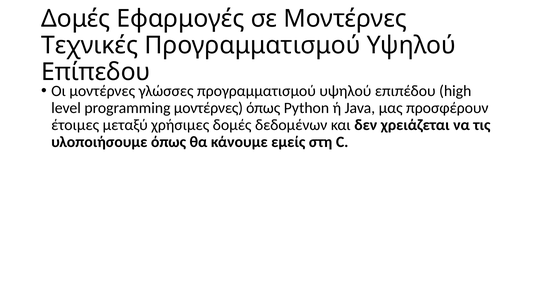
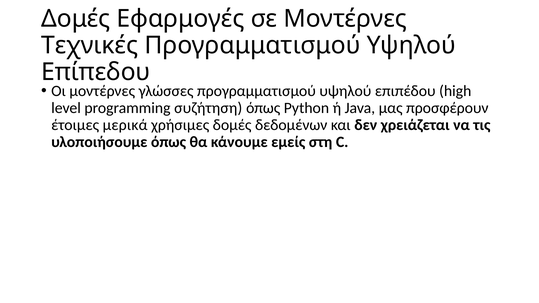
programming μοντέρνες: μοντέρνες -> συζήτηση
μεταξύ: μεταξύ -> μερικά
